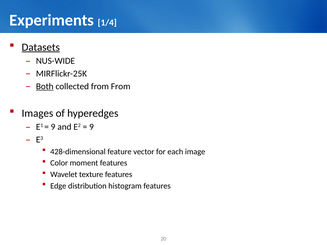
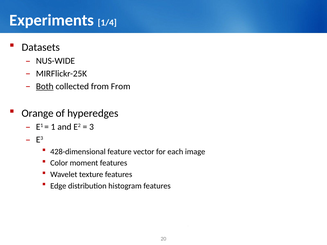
Datasets underline: present -> none
Images: Images -> Orange
9 at (53, 127): 9 -> 1
9 at (92, 127): 9 -> 3
